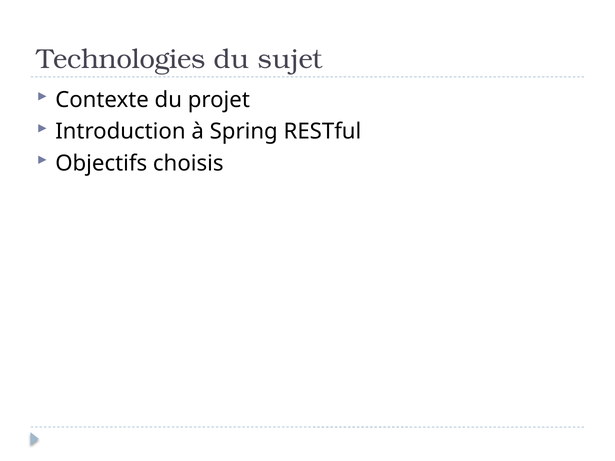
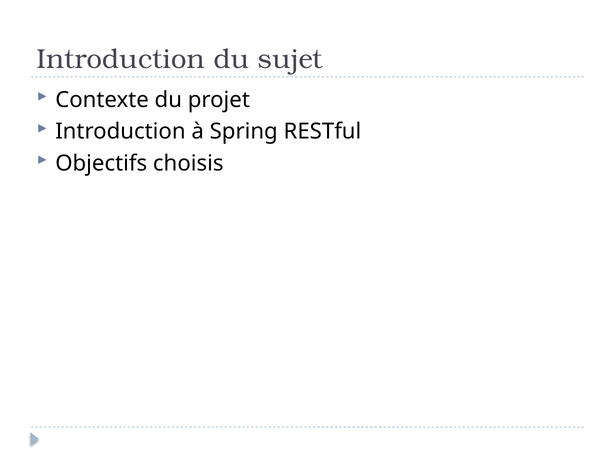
Technologies at (121, 59): Technologies -> Introduction
